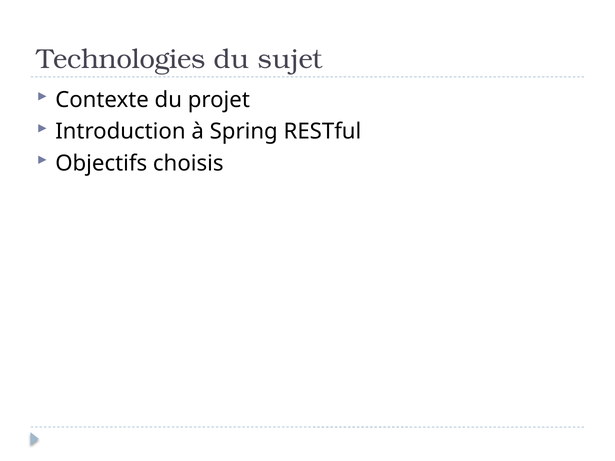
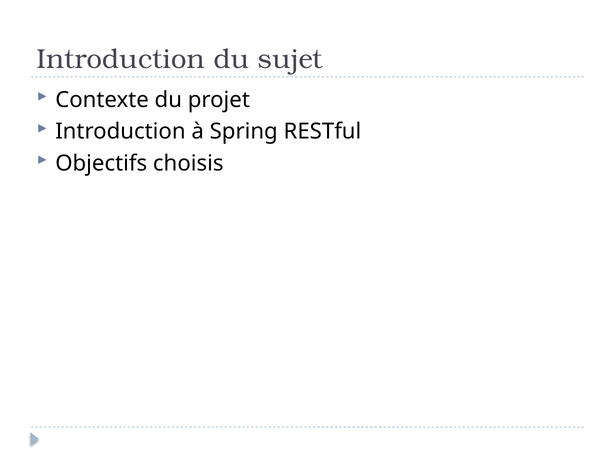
Technologies at (121, 59): Technologies -> Introduction
